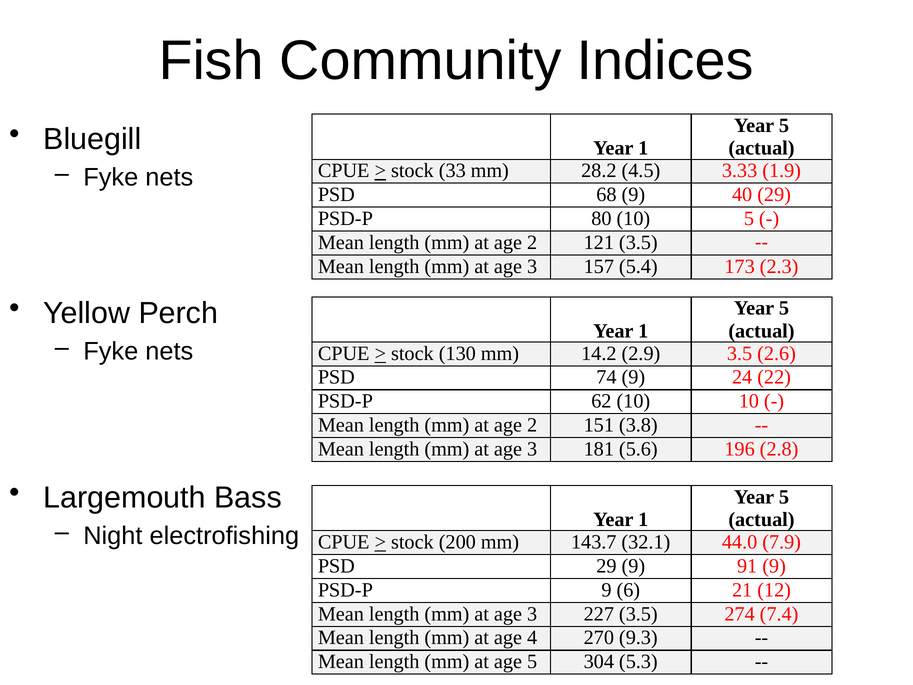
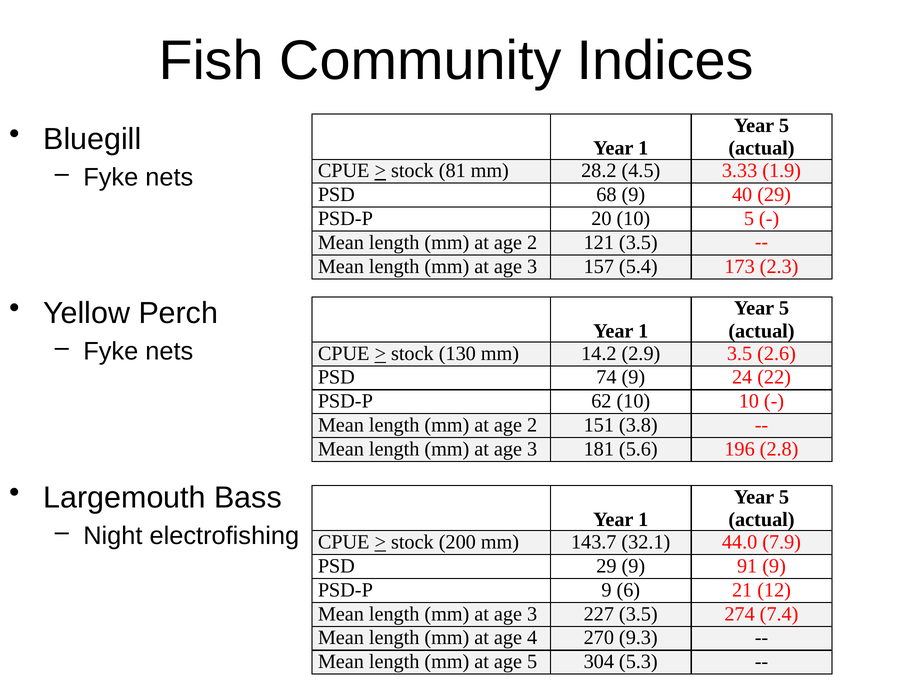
33: 33 -> 81
80: 80 -> 20
